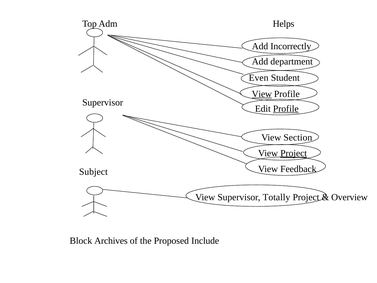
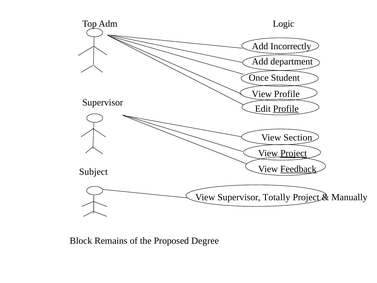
Helps: Helps -> Logic
Even: Even -> Once
View at (262, 94) underline: present -> none
Feedback underline: none -> present
Overview: Overview -> Manually
Archives: Archives -> Remains
Include: Include -> Degree
